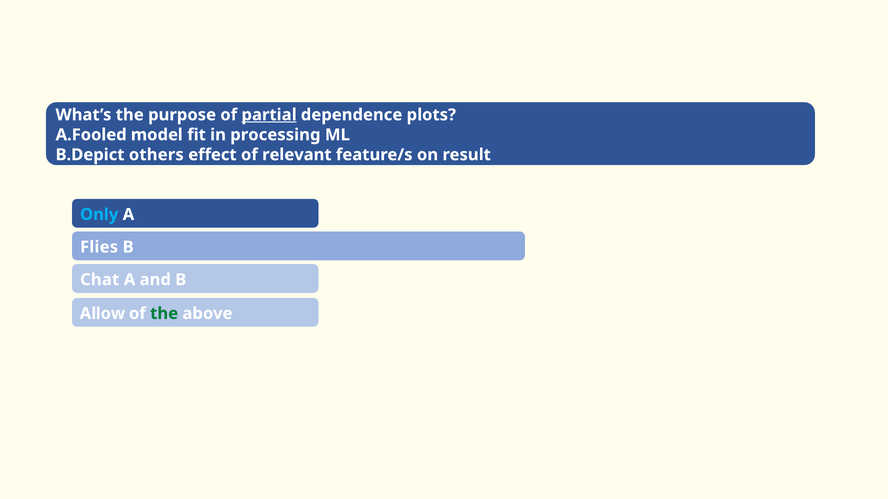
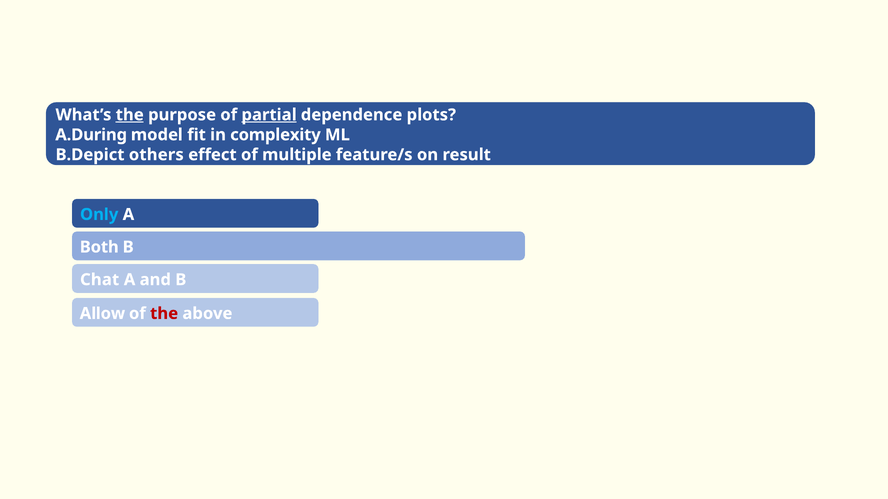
the at (130, 115) underline: none -> present
A.Fooled: A.Fooled -> A.During
processing: processing -> complexity
relevant: relevant -> multiple
Flies: Flies -> Both
the at (164, 314) colour: green -> red
